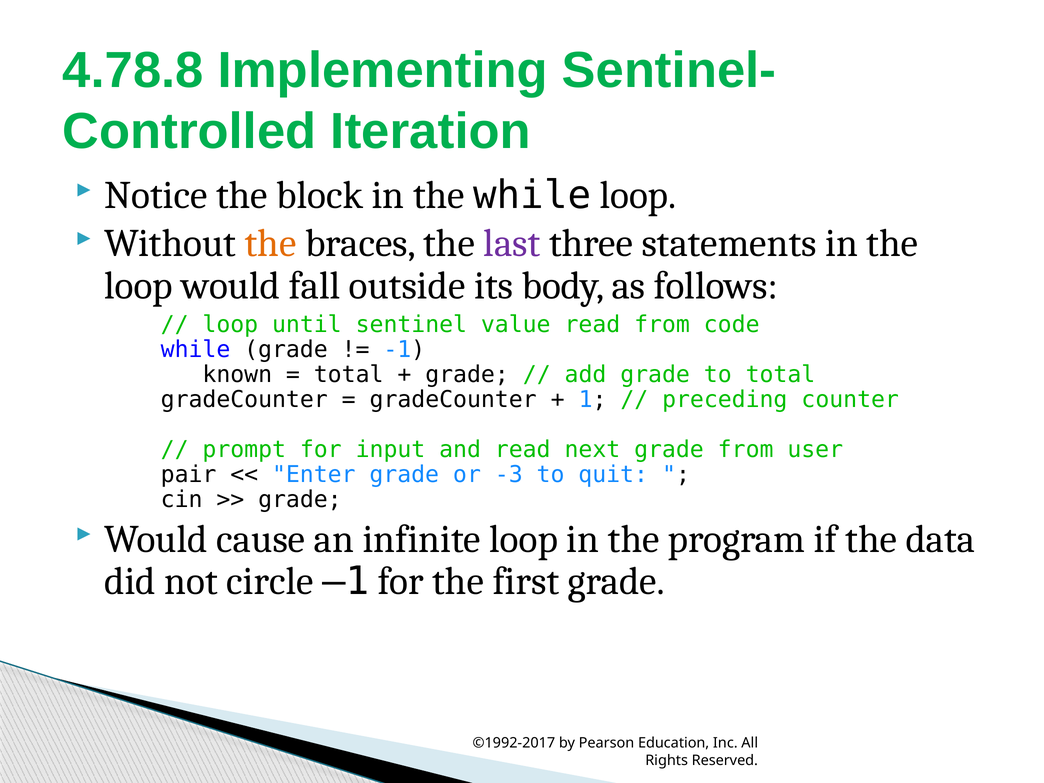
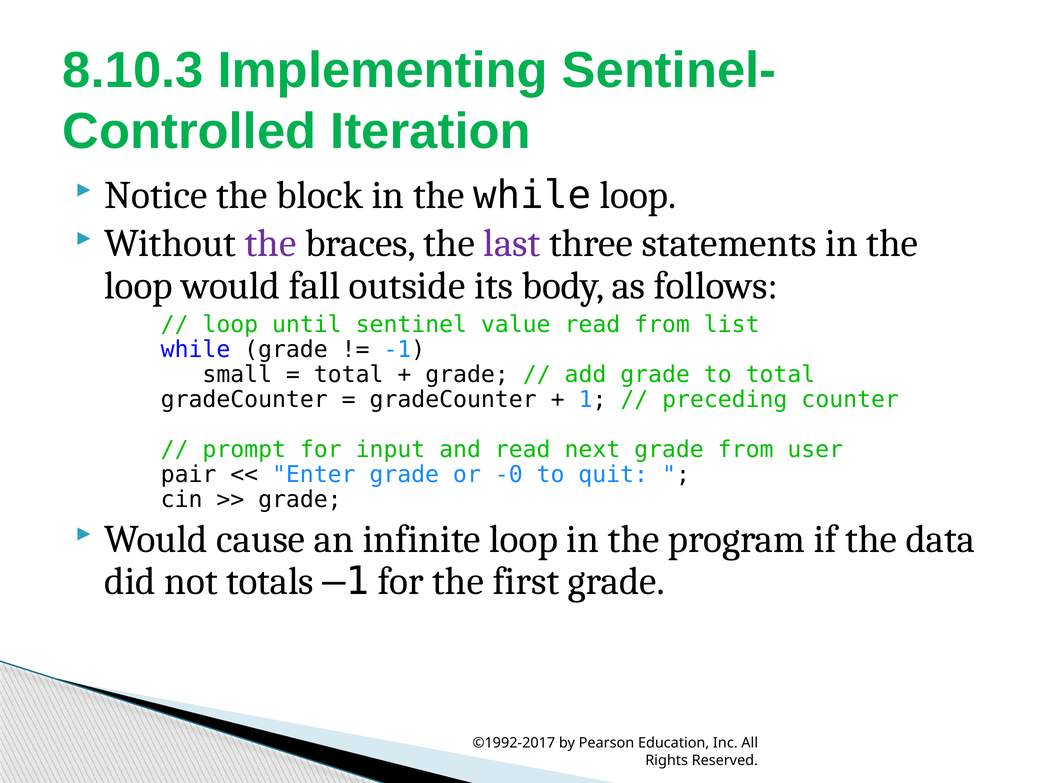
4.78.8: 4.78.8 -> 8.10.3
the at (271, 243) colour: orange -> purple
code: code -> list
known: known -> small
-3: -3 -> -0
circle: circle -> totals
